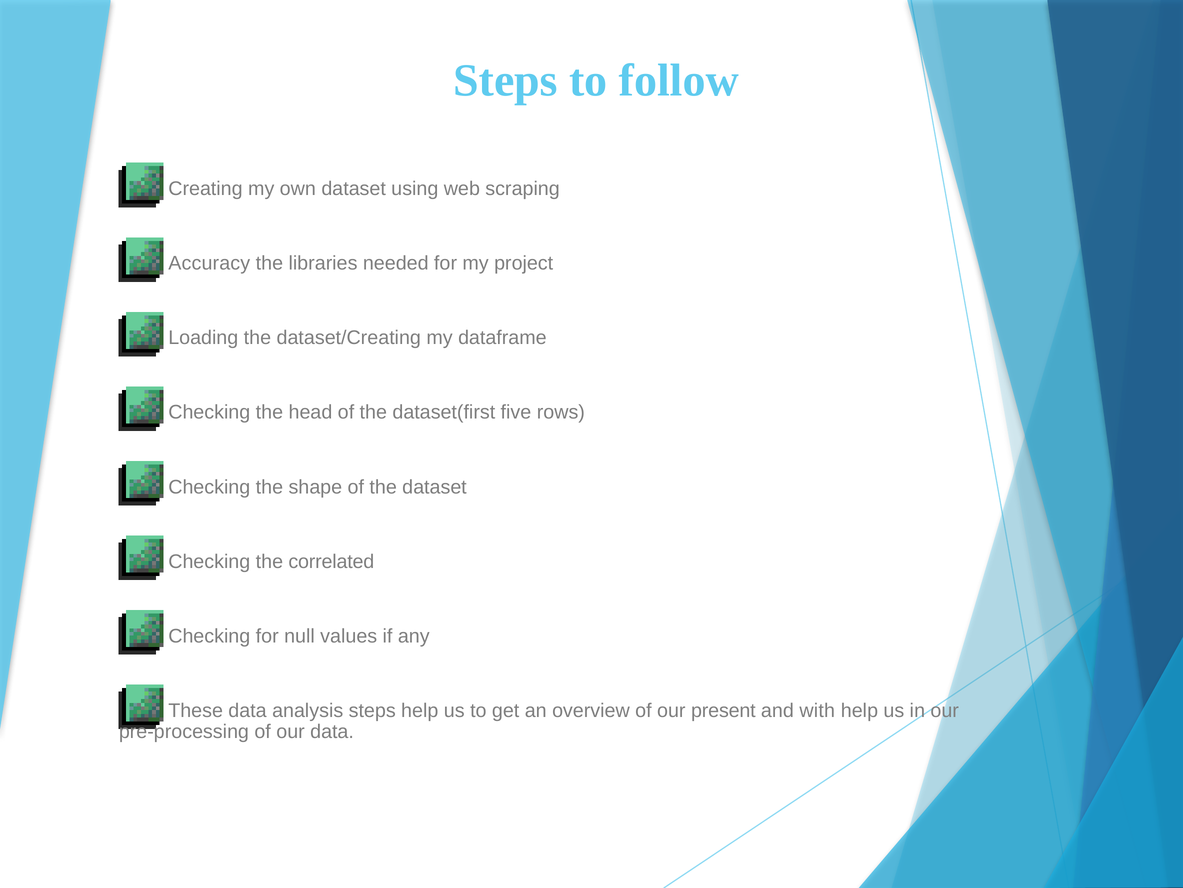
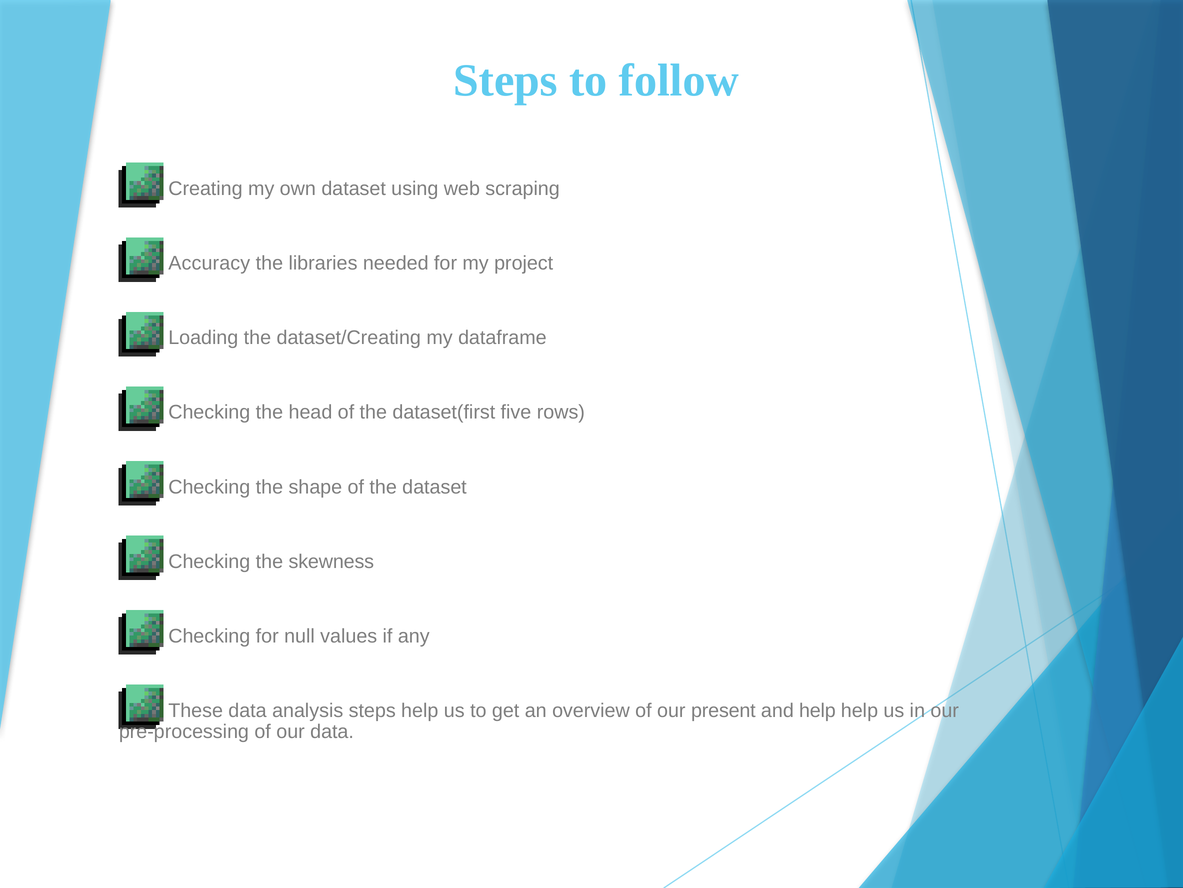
correlated: correlated -> skewness
and with: with -> help
